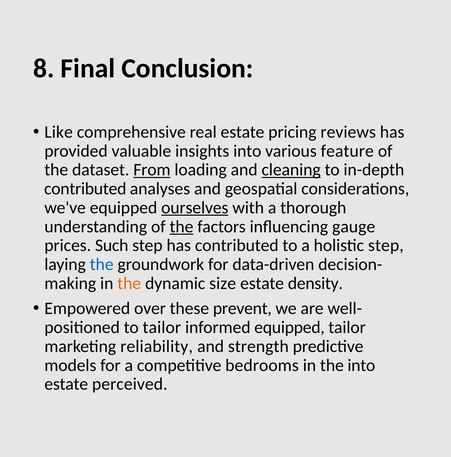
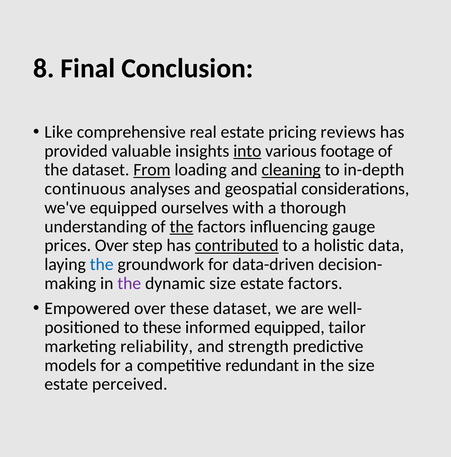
into at (247, 151) underline: none -> present
feature: feature -> footage
contributed at (85, 189): contributed -> continuous
ourselves underline: present -> none
prices Such: Such -> Over
contributed at (237, 246) underline: none -> present
holistic step: step -> data
the at (129, 284) colour: orange -> purple
estate density: density -> factors
these prevent: prevent -> dataset
to tailor: tailor -> these
bedrooms: bedrooms -> redundant
the into: into -> size
